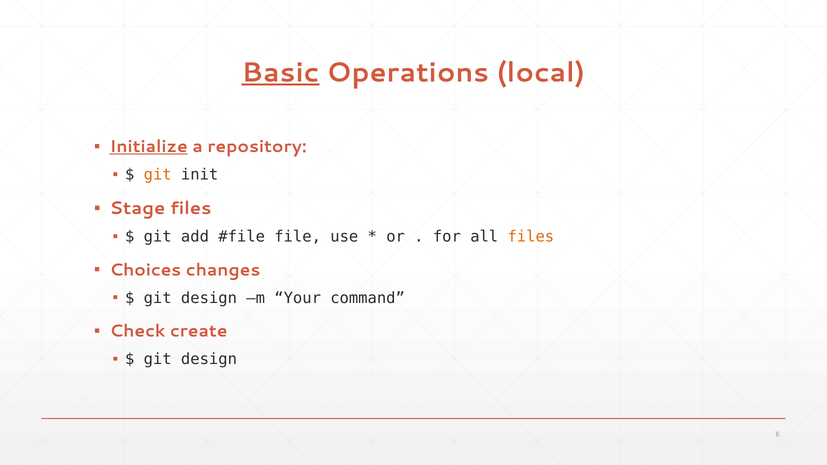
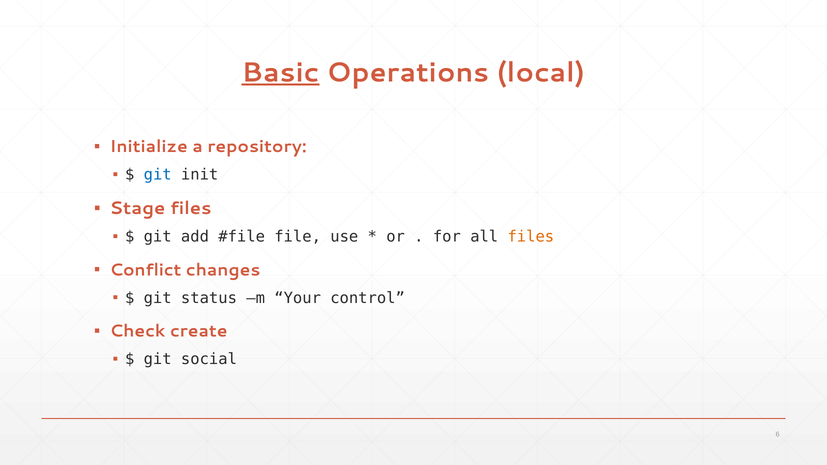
Initialize underline: present -> none
git at (158, 175) colour: orange -> blue
Choices: Choices -> Conflict
design at (209, 298): design -> status
command: command -> control
design at (209, 359): design -> social
